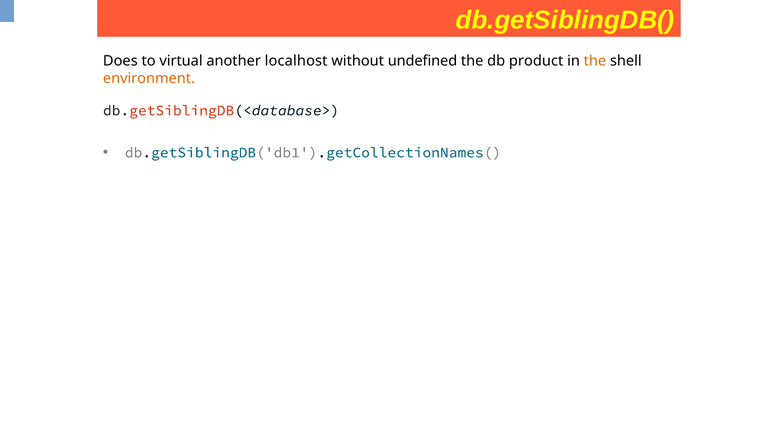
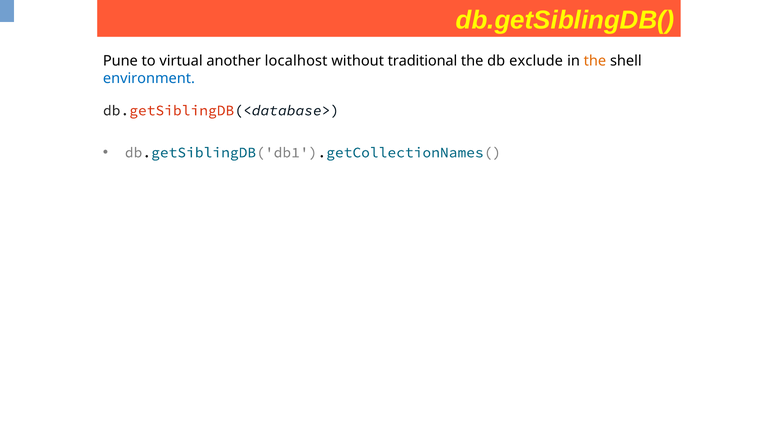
Does: Does -> Pune
undefined: undefined -> traditional
product: product -> exclude
environment colour: orange -> blue
